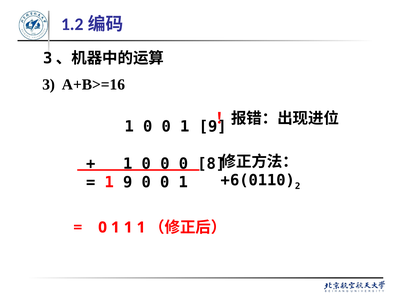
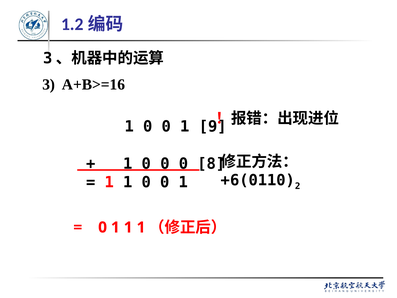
9 at (128, 182): 9 -> 1
